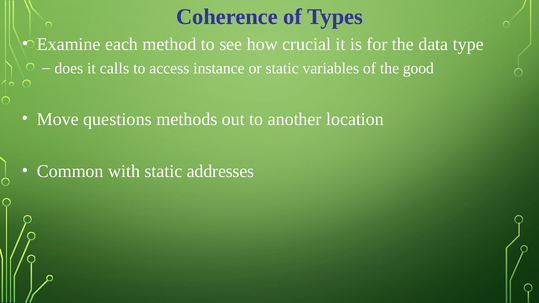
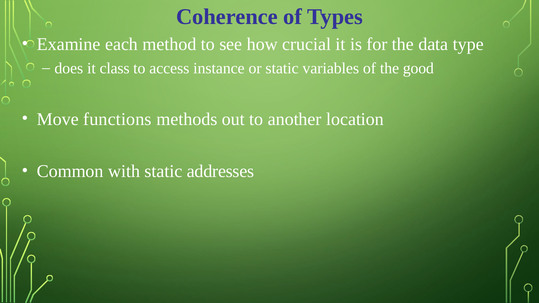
calls: calls -> class
questions: questions -> functions
